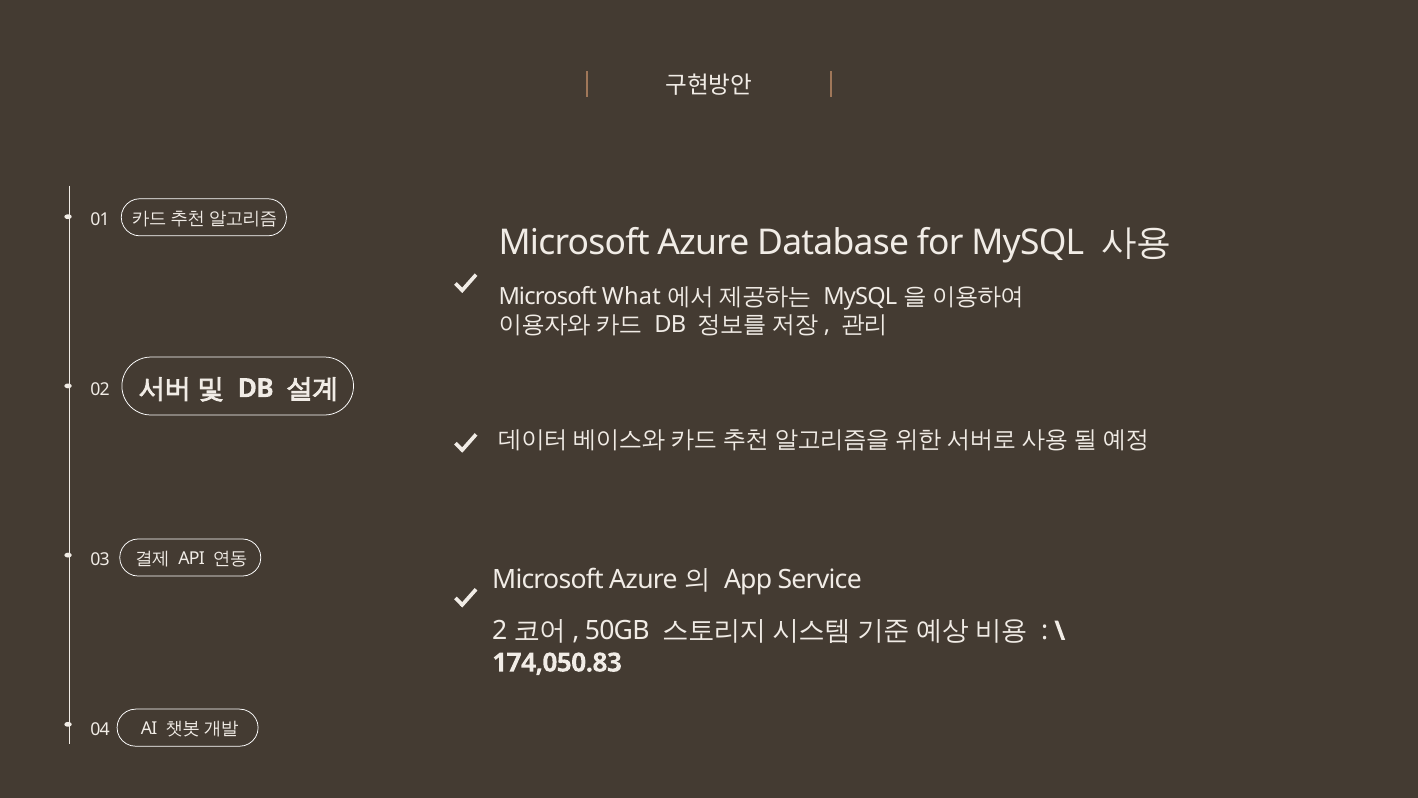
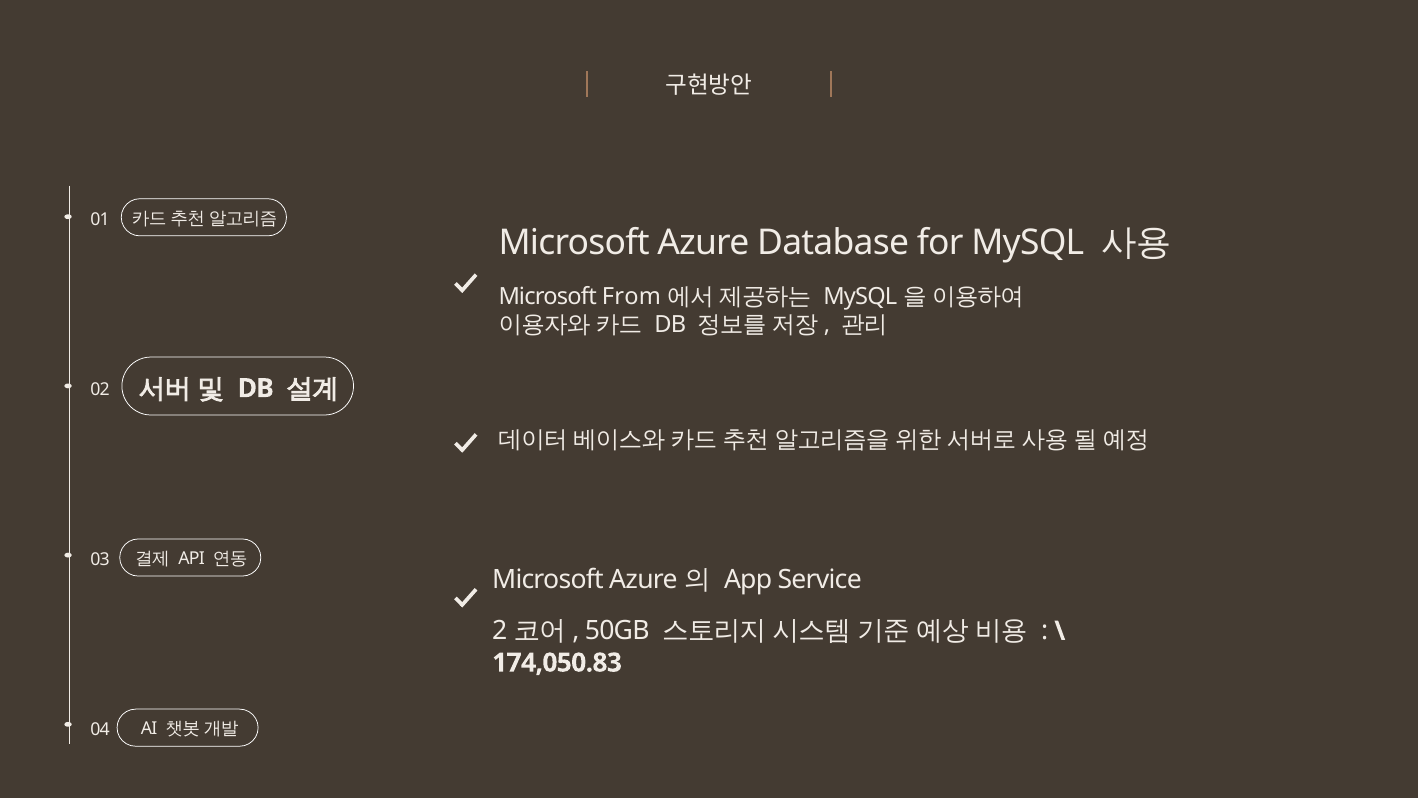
What: What -> From
